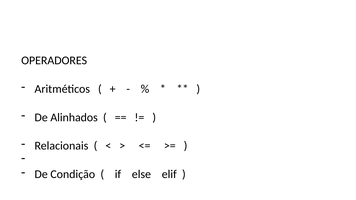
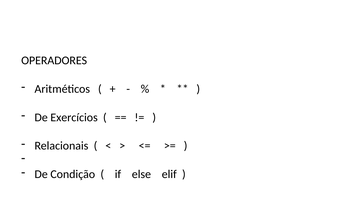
Alinhados: Alinhados -> Exercícios
